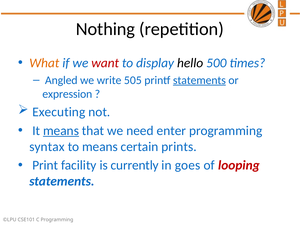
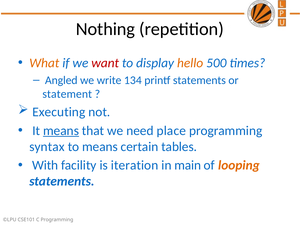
hello colour: black -> orange
505: 505 -> 134
statements at (199, 80) underline: present -> none
expression: expression -> statement
enter: enter -> place
prints: prints -> tables
Print: Print -> With
currently: currently -> iteration
goes: goes -> main
looping colour: red -> orange
